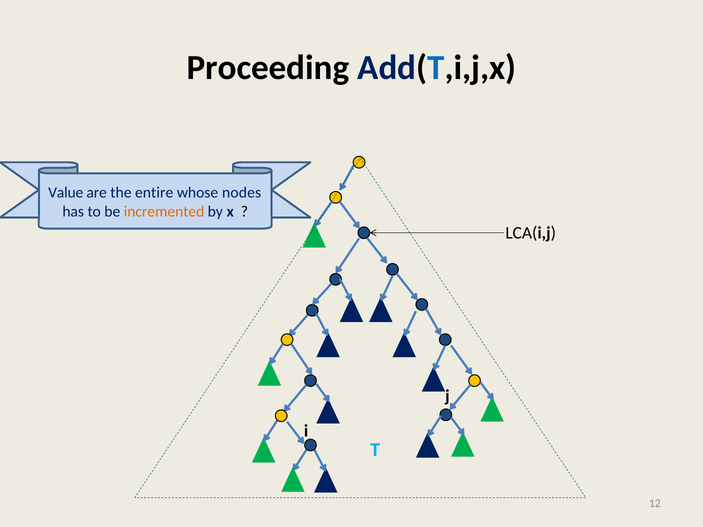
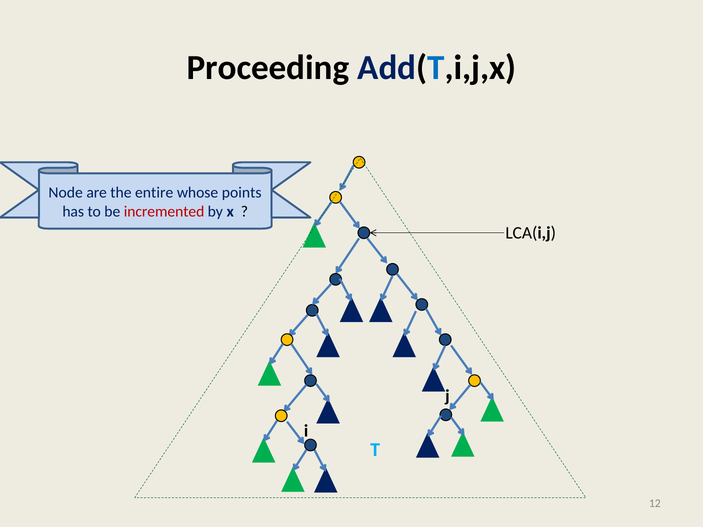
Value: Value -> Node
nodes: nodes -> points
incremented colour: orange -> red
